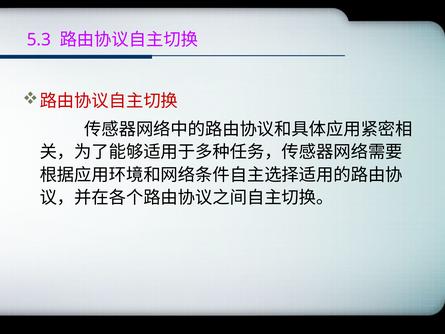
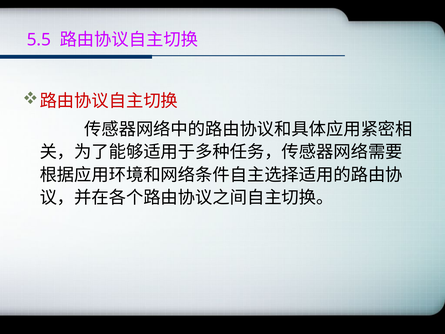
5.3: 5.3 -> 5.5
